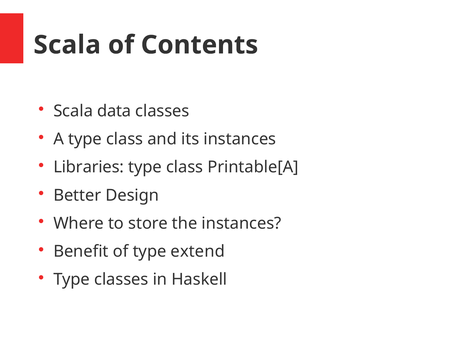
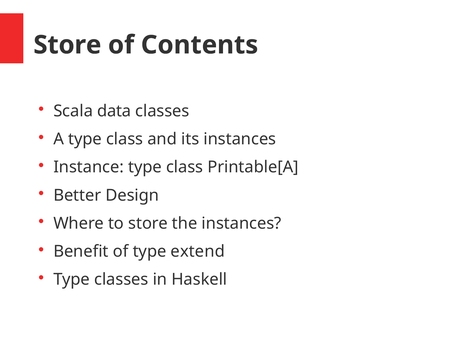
Scala at (67, 45): Scala -> Store
Libraries: Libraries -> Instance
